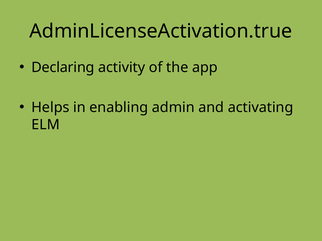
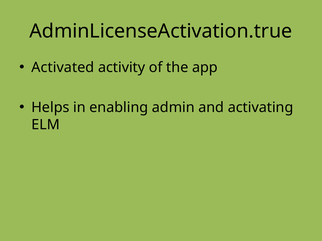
Declaring: Declaring -> Activated
